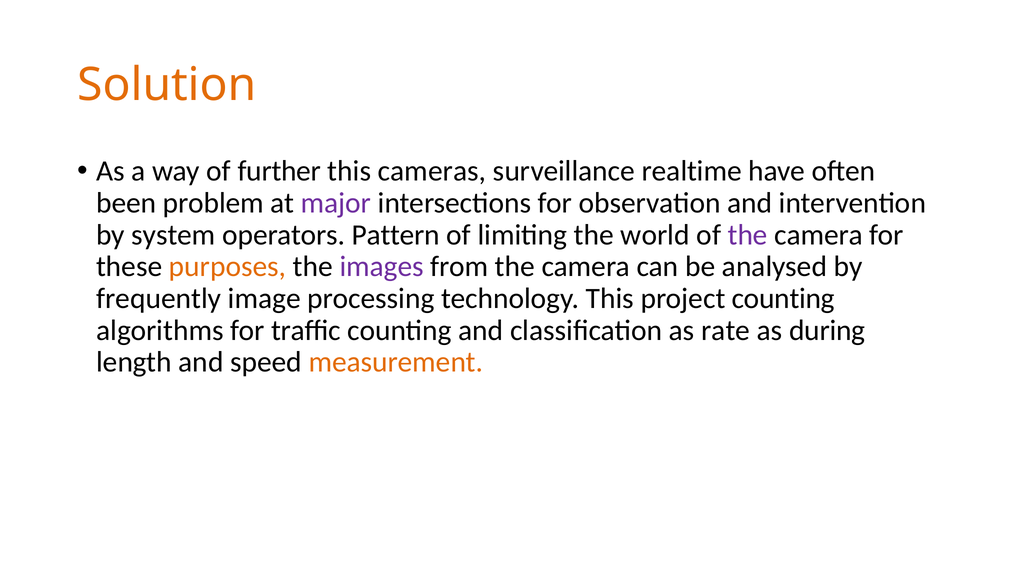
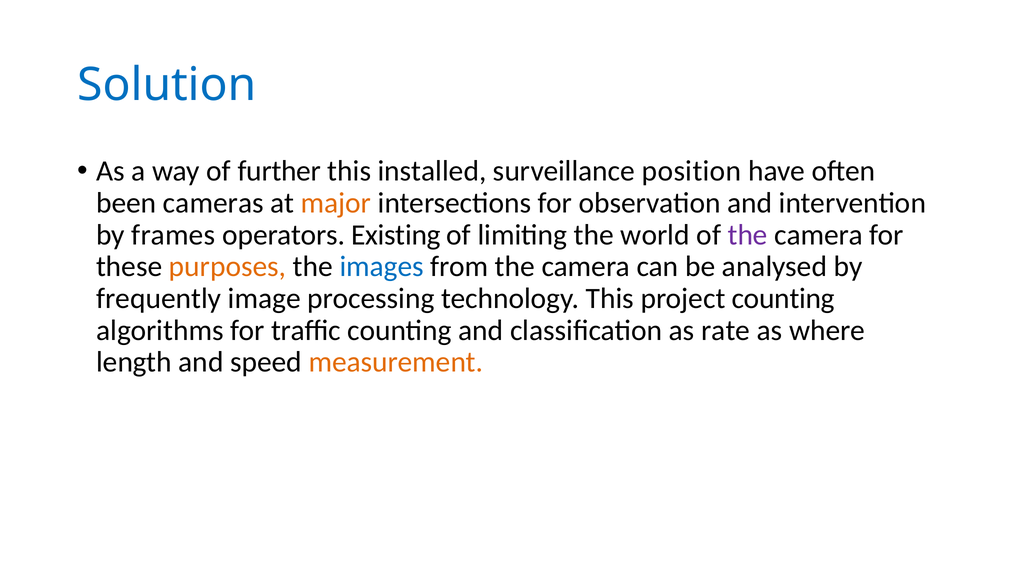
Solution colour: orange -> blue
cameras: cameras -> installed
realtime: realtime -> position
problem: problem -> cameras
major colour: purple -> orange
system: system -> frames
Pattern: Pattern -> Existing
images colour: purple -> blue
during: during -> where
